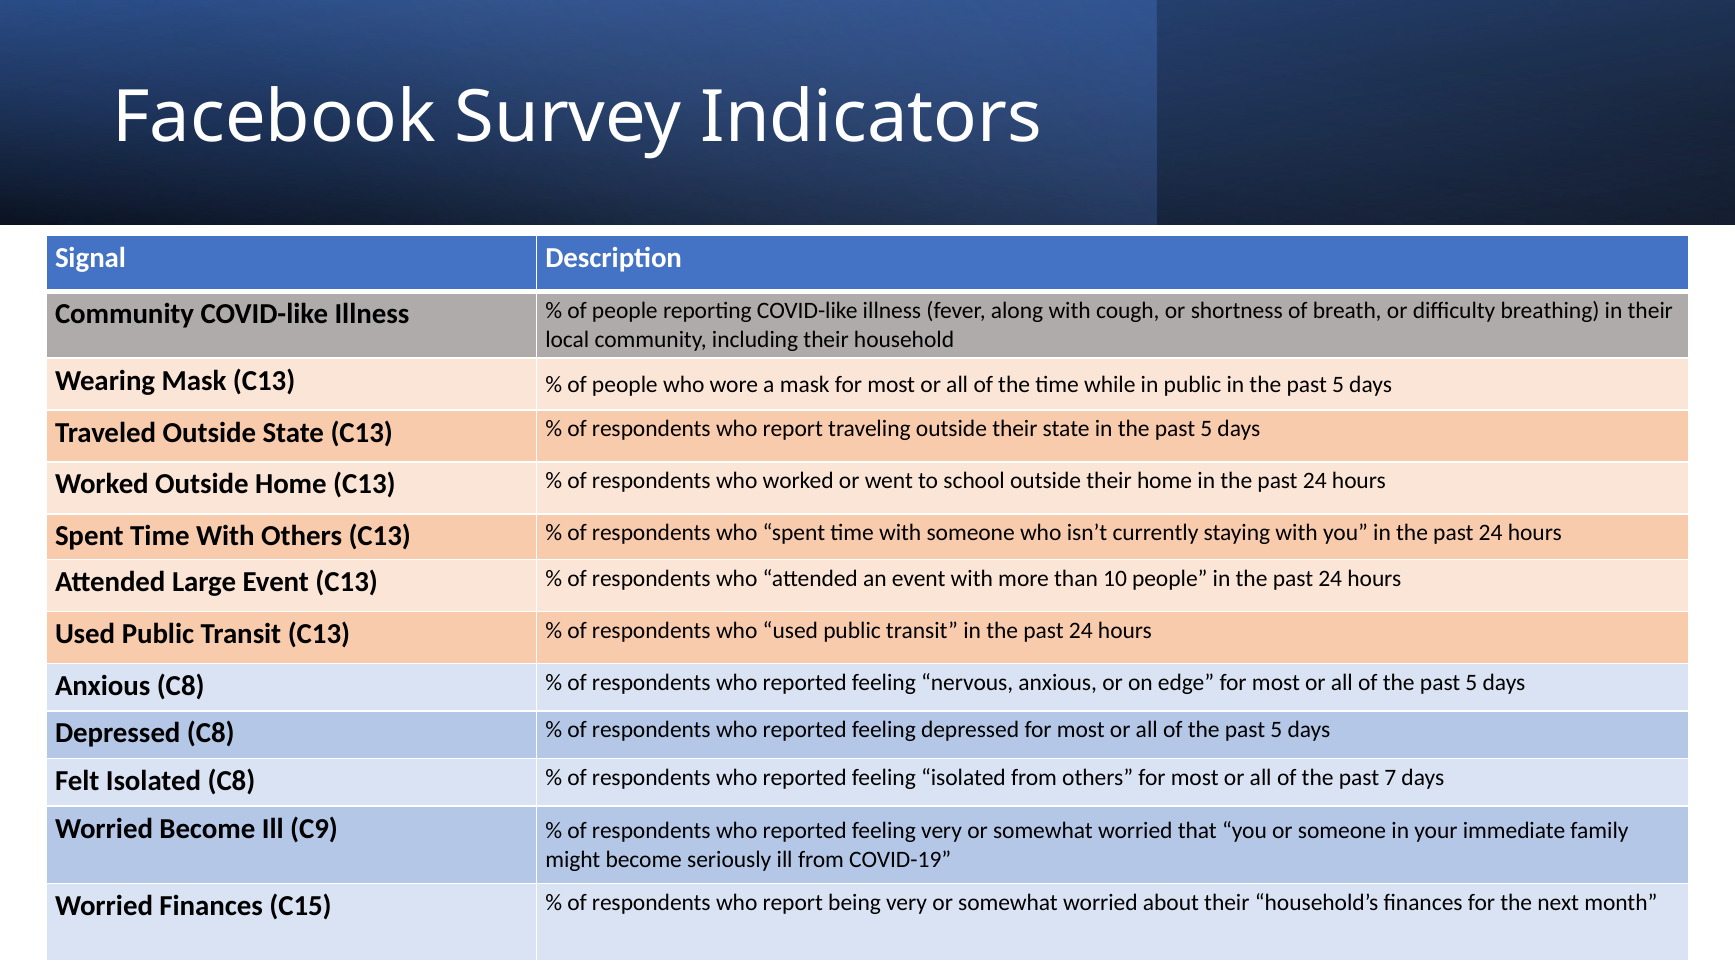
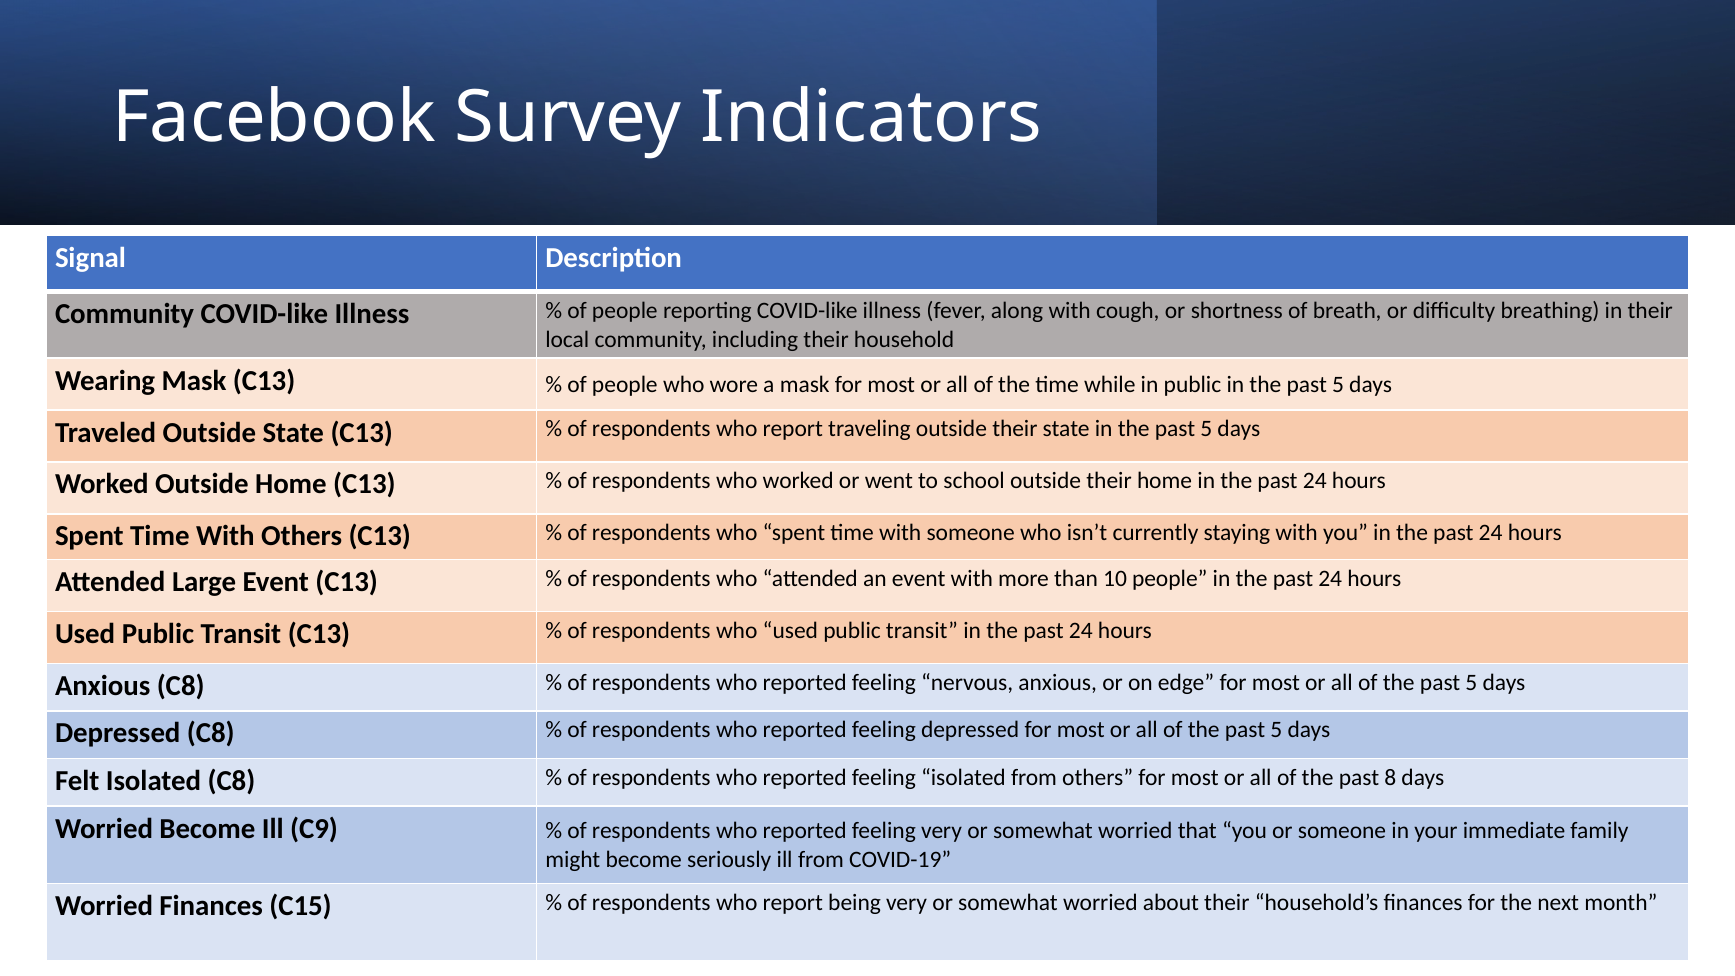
7: 7 -> 8
